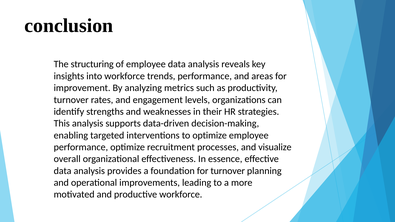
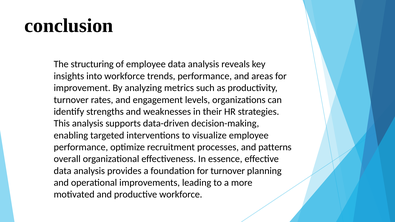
to optimize: optimize -> visualize
visualize: visualize -> patterns
